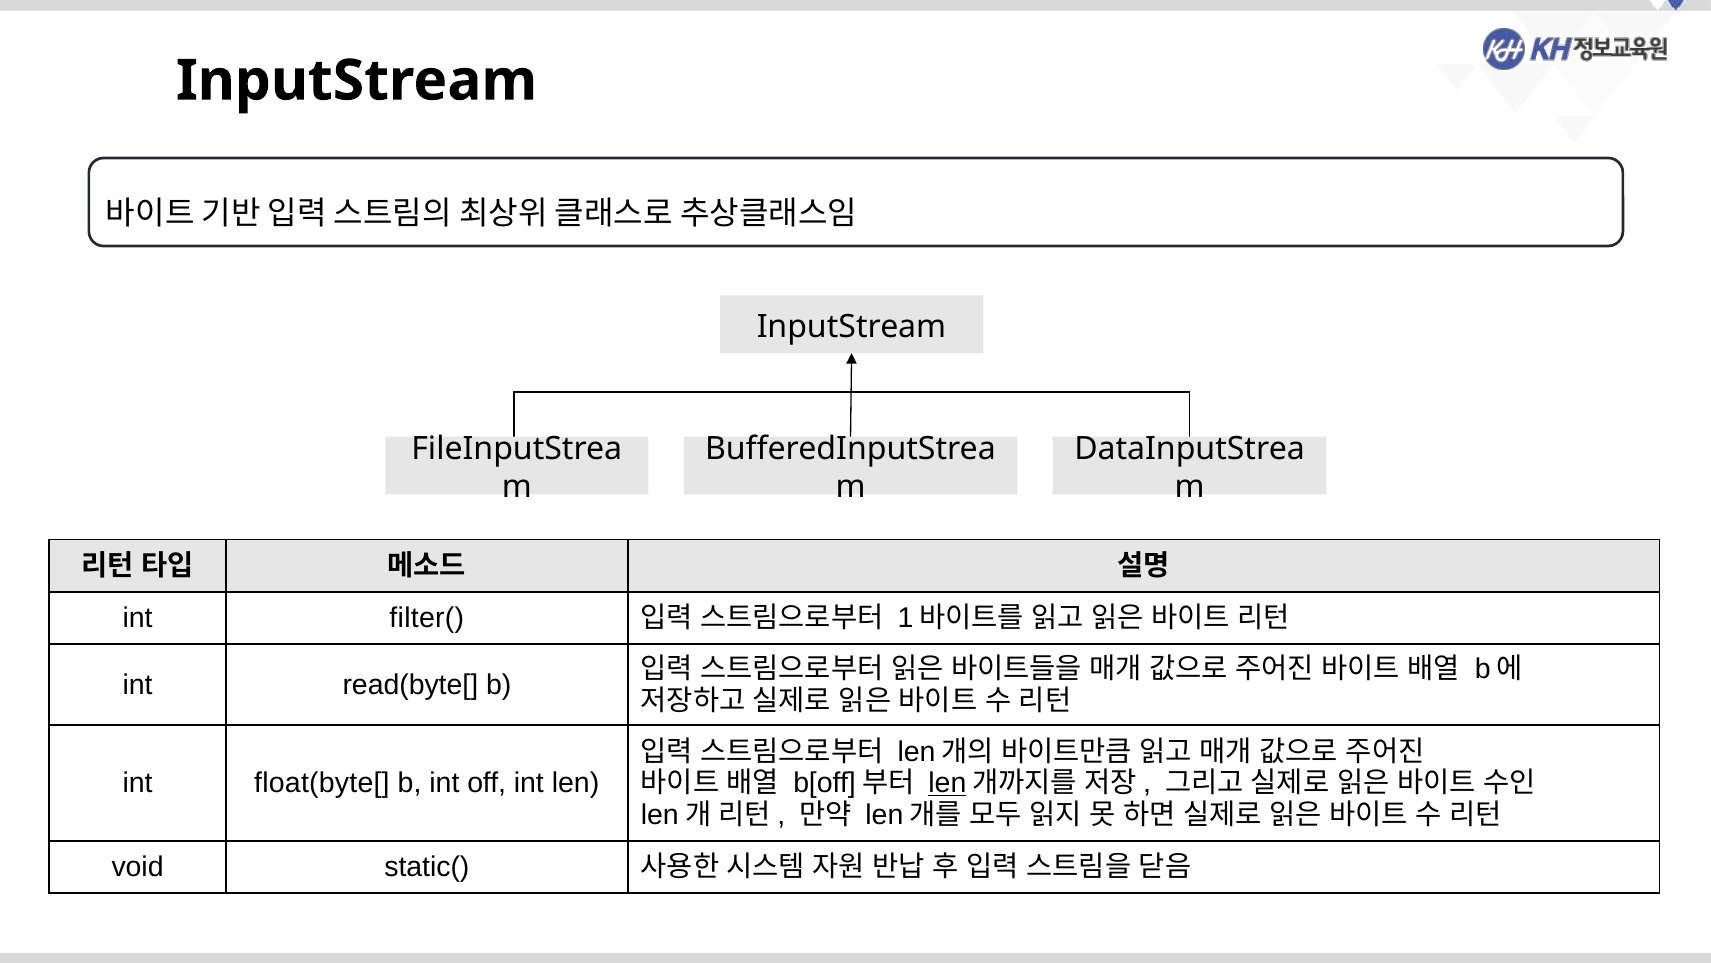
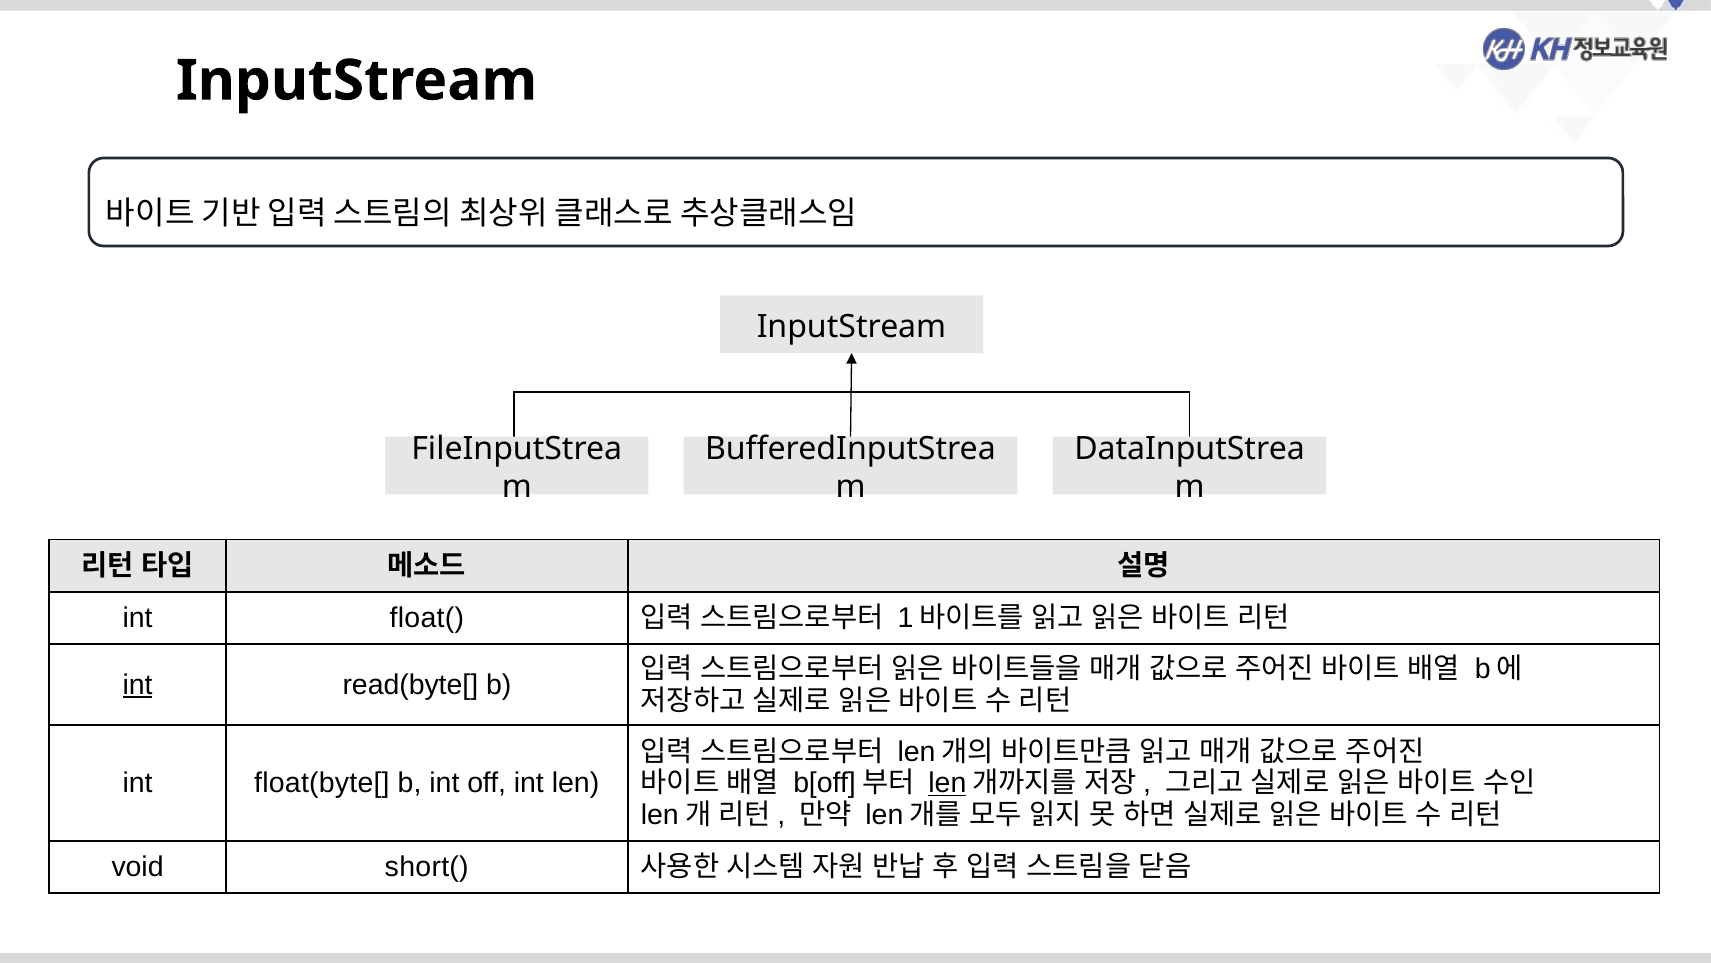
filter(: filter( -> float(
int at (138, 685) underline: none -> present
static(: static( -> short(
